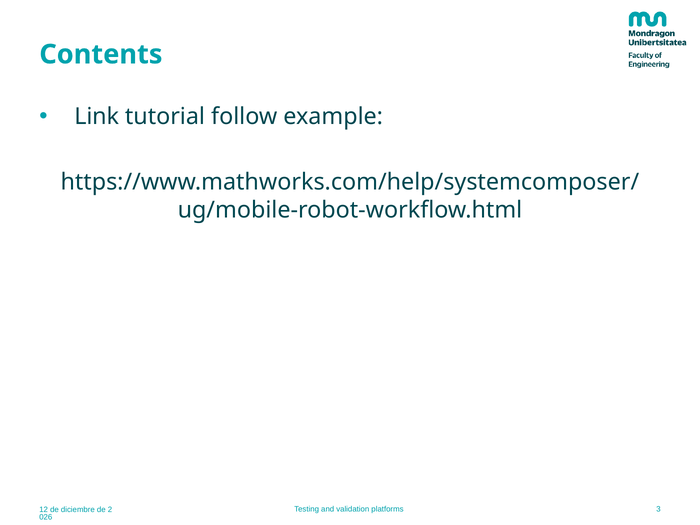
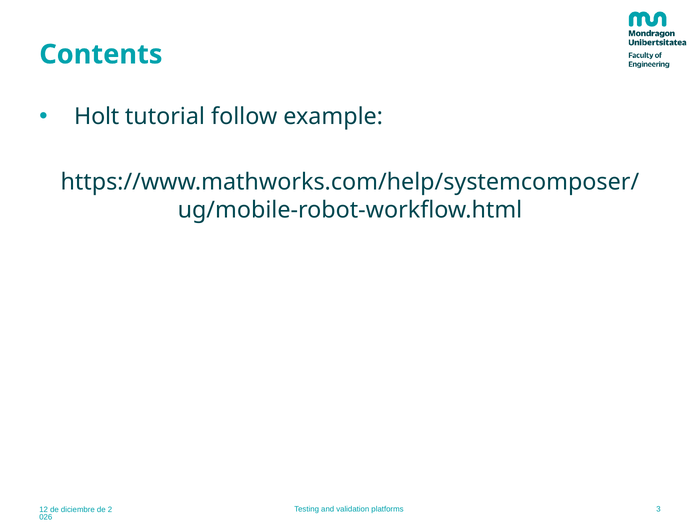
Link: Link -> Holt
